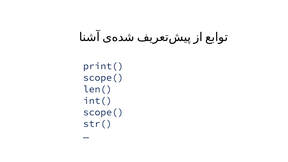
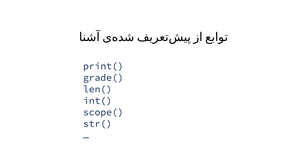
scope( at (103, 78): scope( -> grade(
